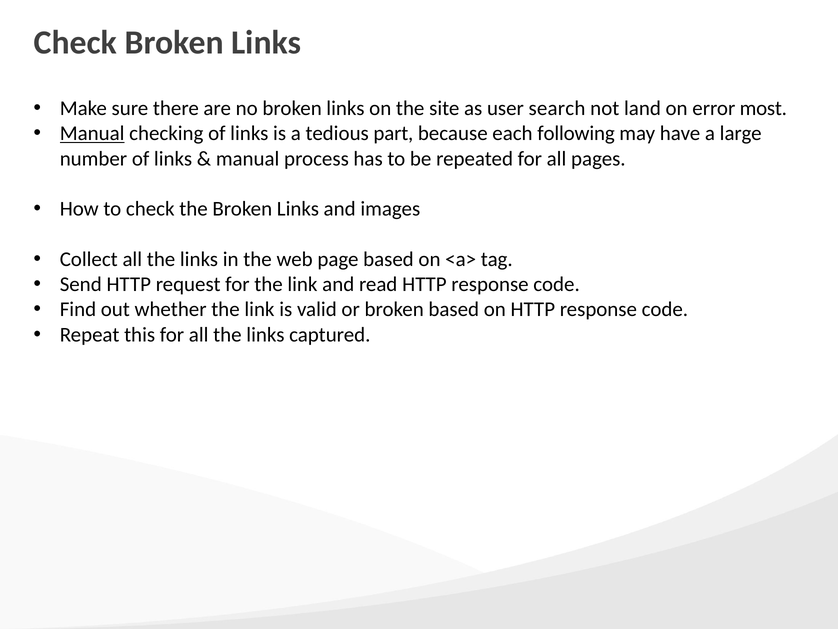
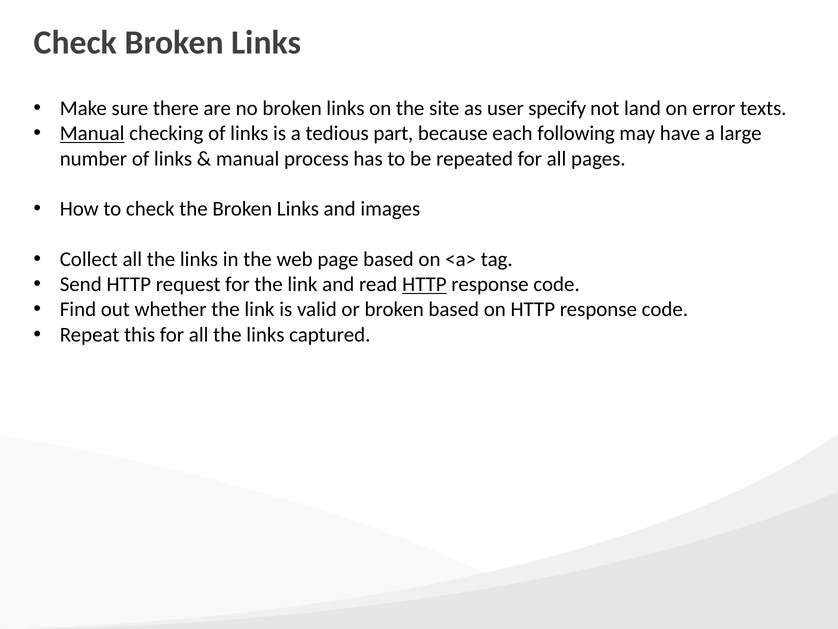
search: search -> specify
most: most -> texts
HTTP at (424, 284) underline: none -> present
